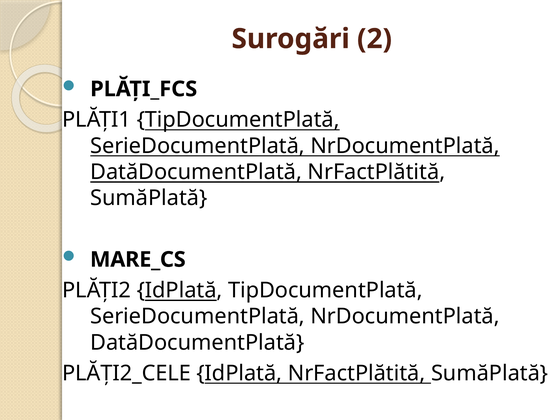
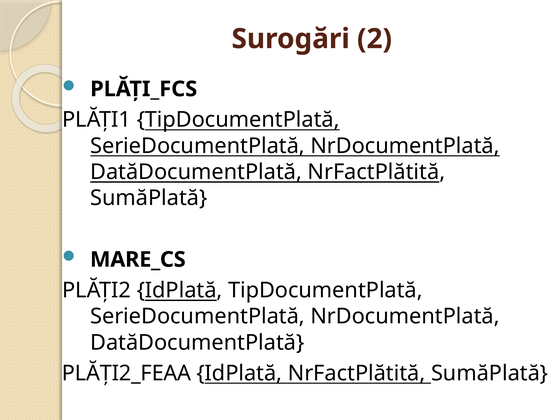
PLĂȚI2_CELE: PLĂȚI2_CELE -> PLĂȚI2_FEAA
